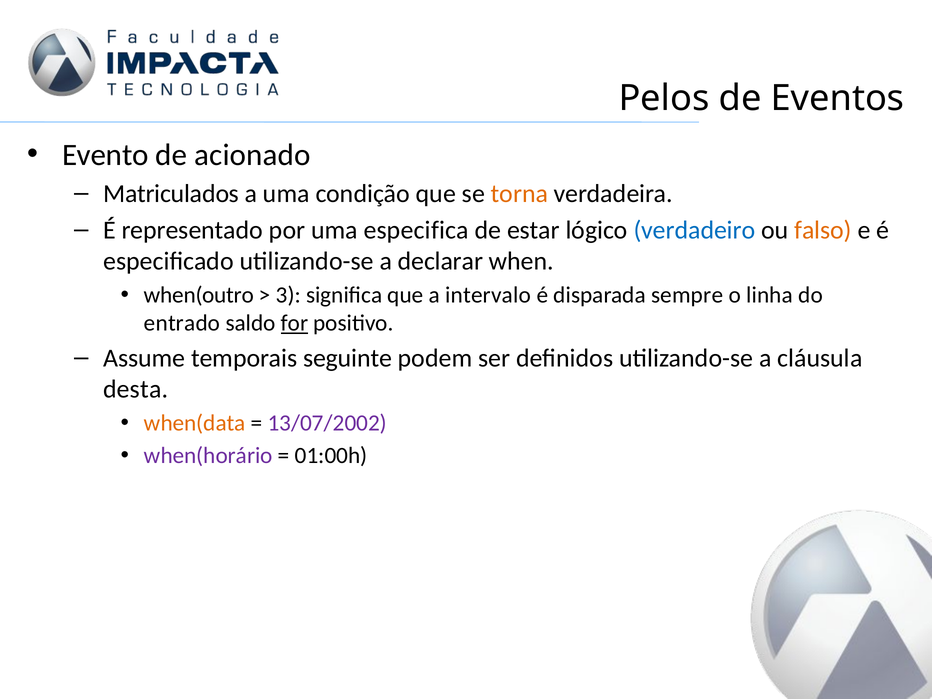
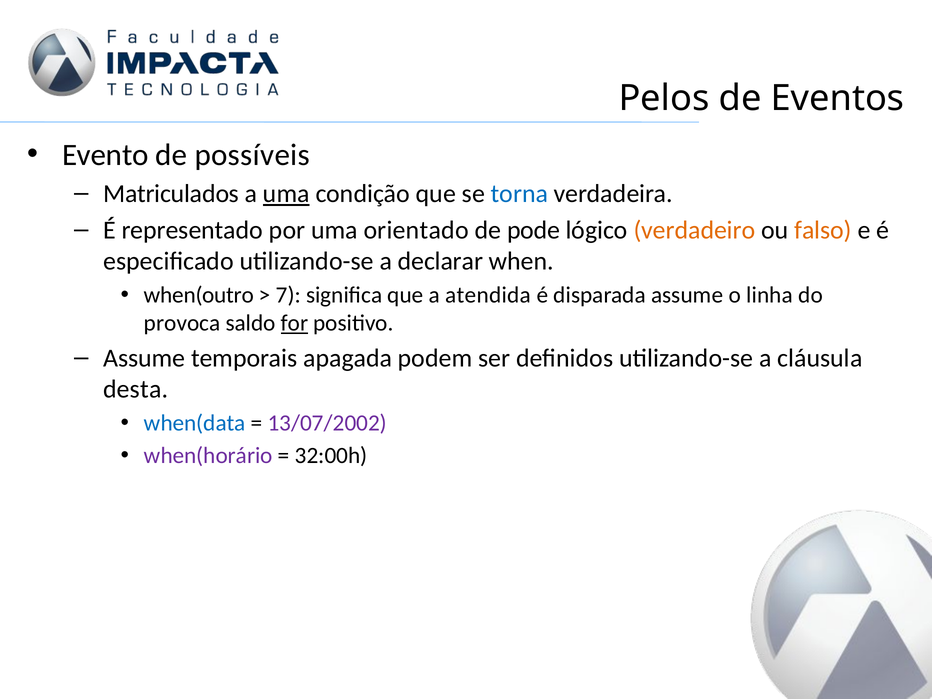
acionado: acionado -> possíveis
uma at (286, 194) underline: none -> present
torna colour: orange -> blue
especifica: especifica -> orientado
estar: estar -> pode
verdadeiro colour: blue -> orange
3: 3 -> 7
intervalo: intervalo -> atendida
disparada sempre: sempre -> assume
entrado: entrado -> provoca
seguinte: seguinte -> apagada
when(data colour: orange -> blue
01:00h: 01:00h -> 32:00h
